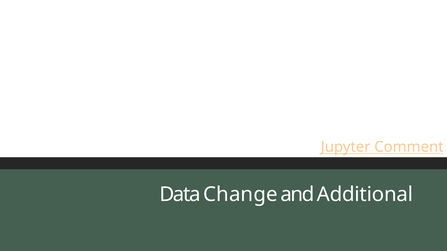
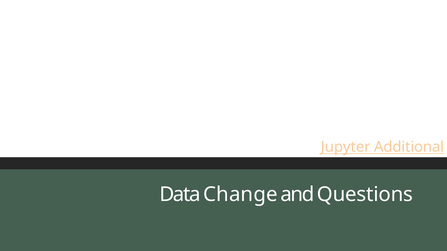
Comment: Comment -> Additional
Additional: Additional -> Questions
